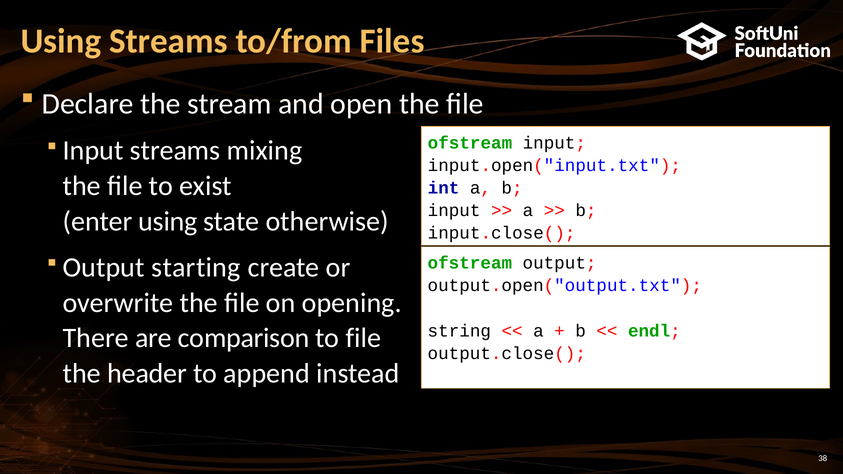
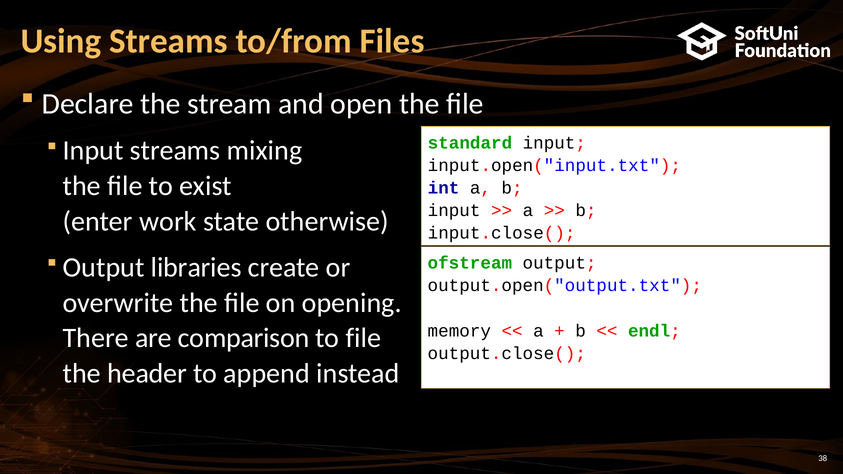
ofstream at (470, 143): ofstream -> standard
enter using: using -> work
starting: starting -> libraries
string: string -> memory
